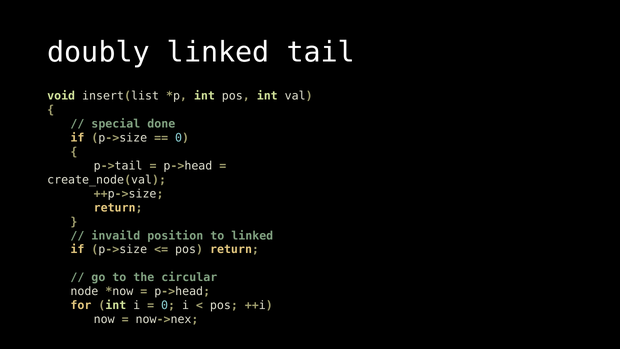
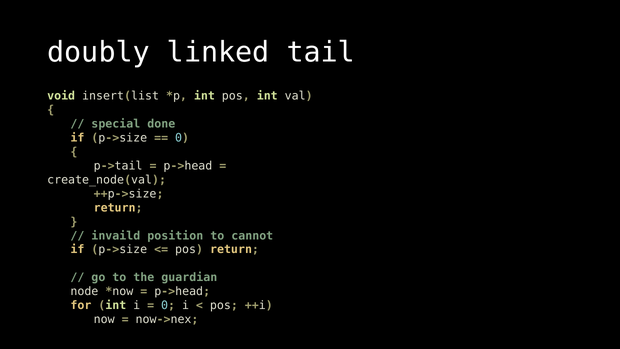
to linked: linked -> cannot
circular: circular -> guardian
